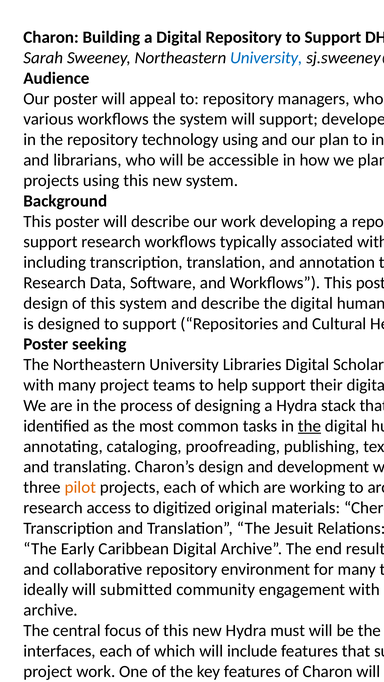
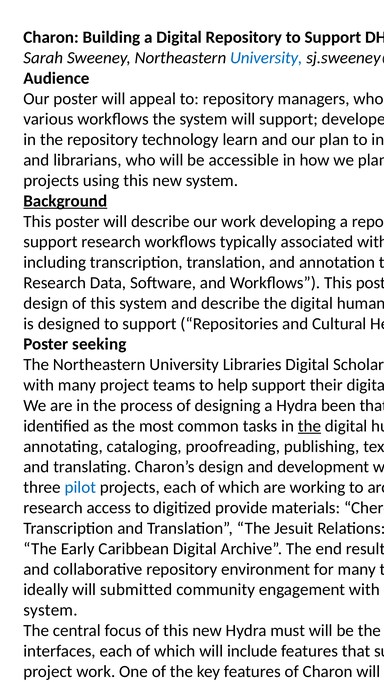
technology using: using -> learn
Background underline: none -> present
stack: stack -> been
pilot at (80, 488) colour: orange -> blue
digitized original: original -> provide
archive at (51, 611): archive -> system
